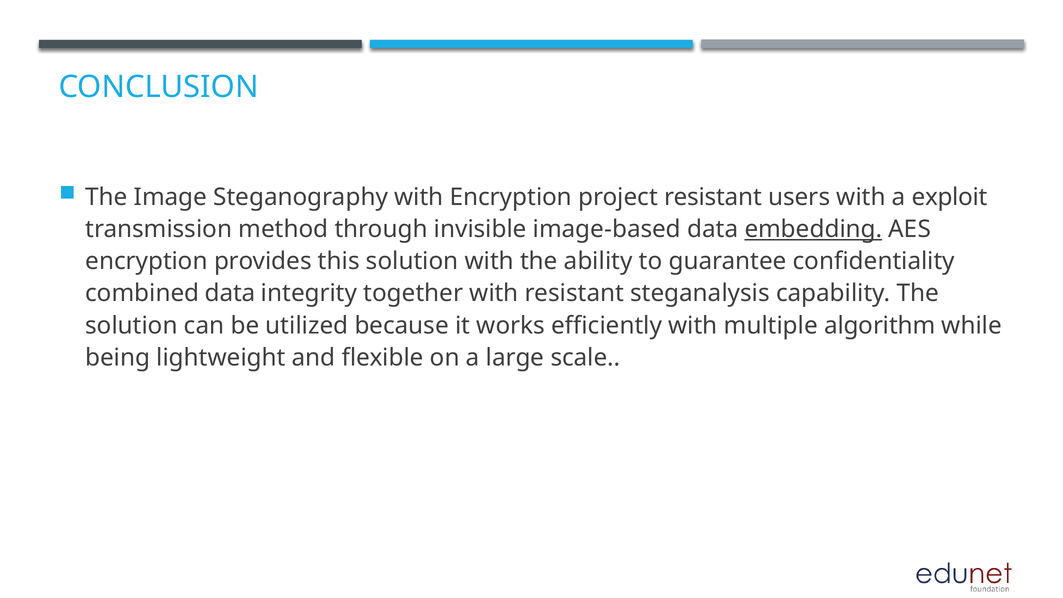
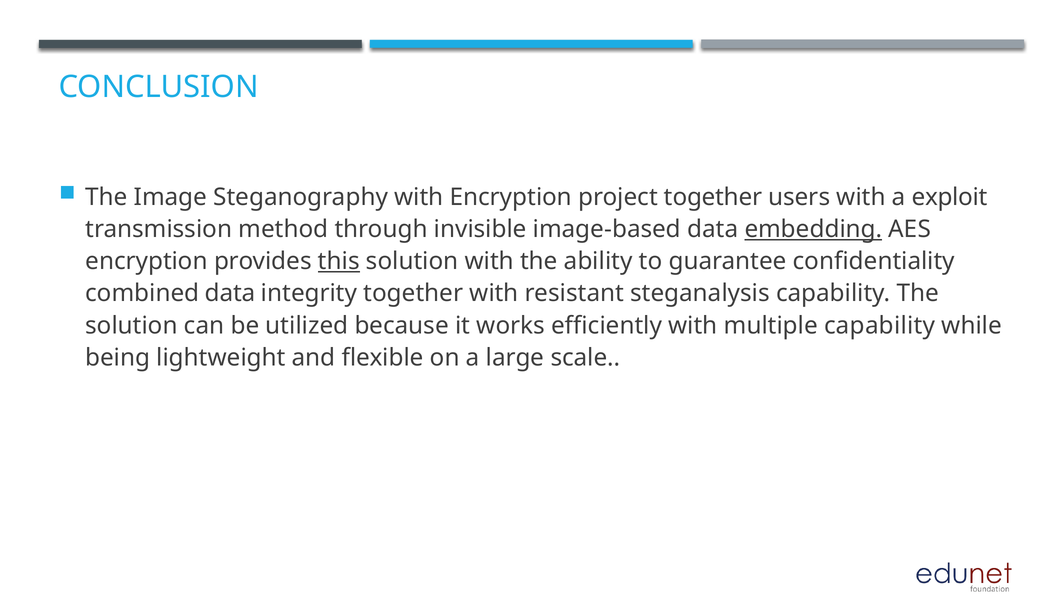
project resistant: resistant -> together
this underline: none -> present
multiple algorithm: algorithm -> capability
